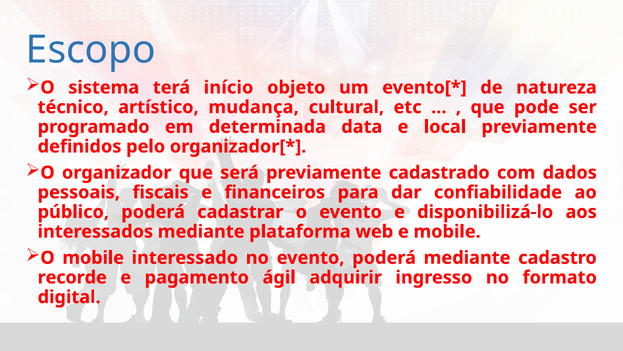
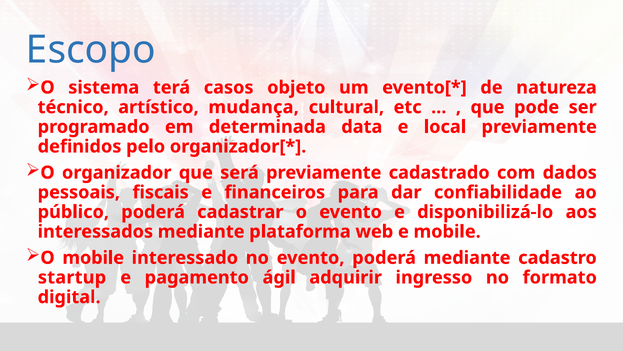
início: início -> casos
recorde: recorde -> startup
